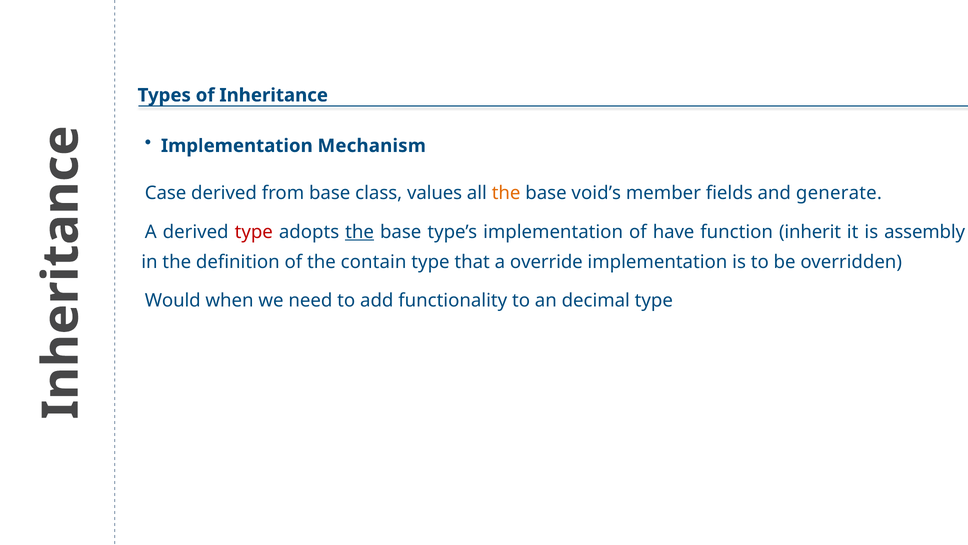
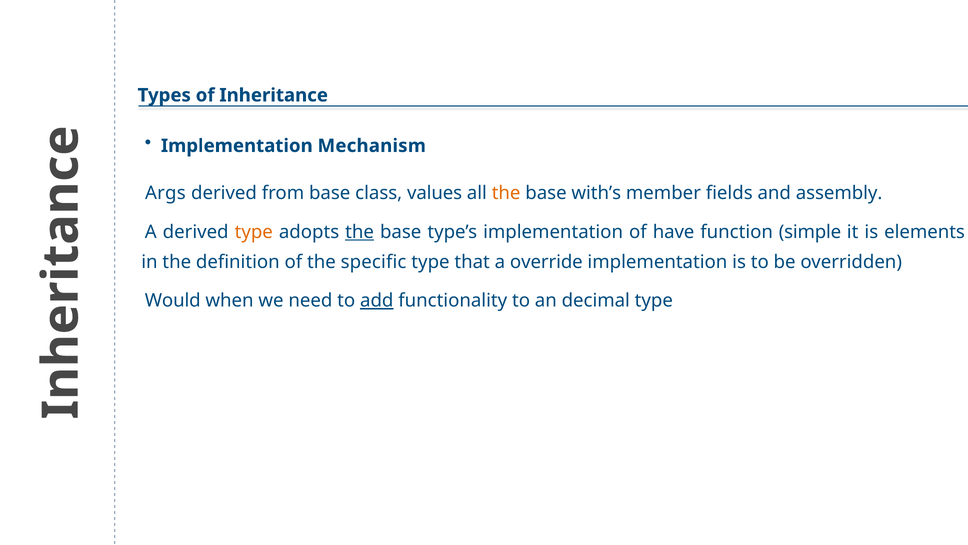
Case: Case -> Args
void’s: void’s -> with’s
generate: generate -> assembly
type at (254, 232) colour: red -> orange
inherit: inherit -> simple
assembly: assembly -> elements
contain: contain -> specific
add underline: none -> present
